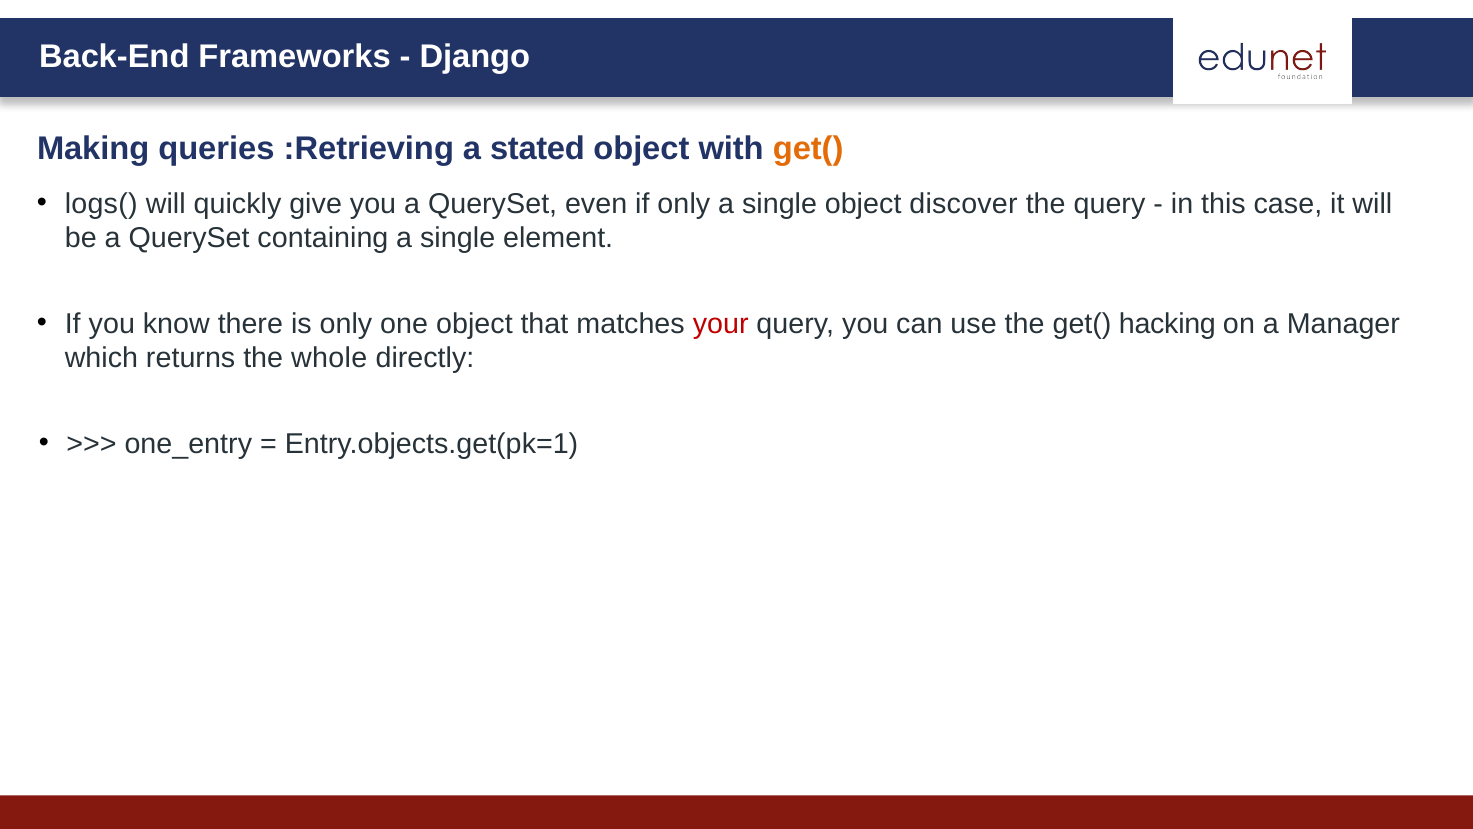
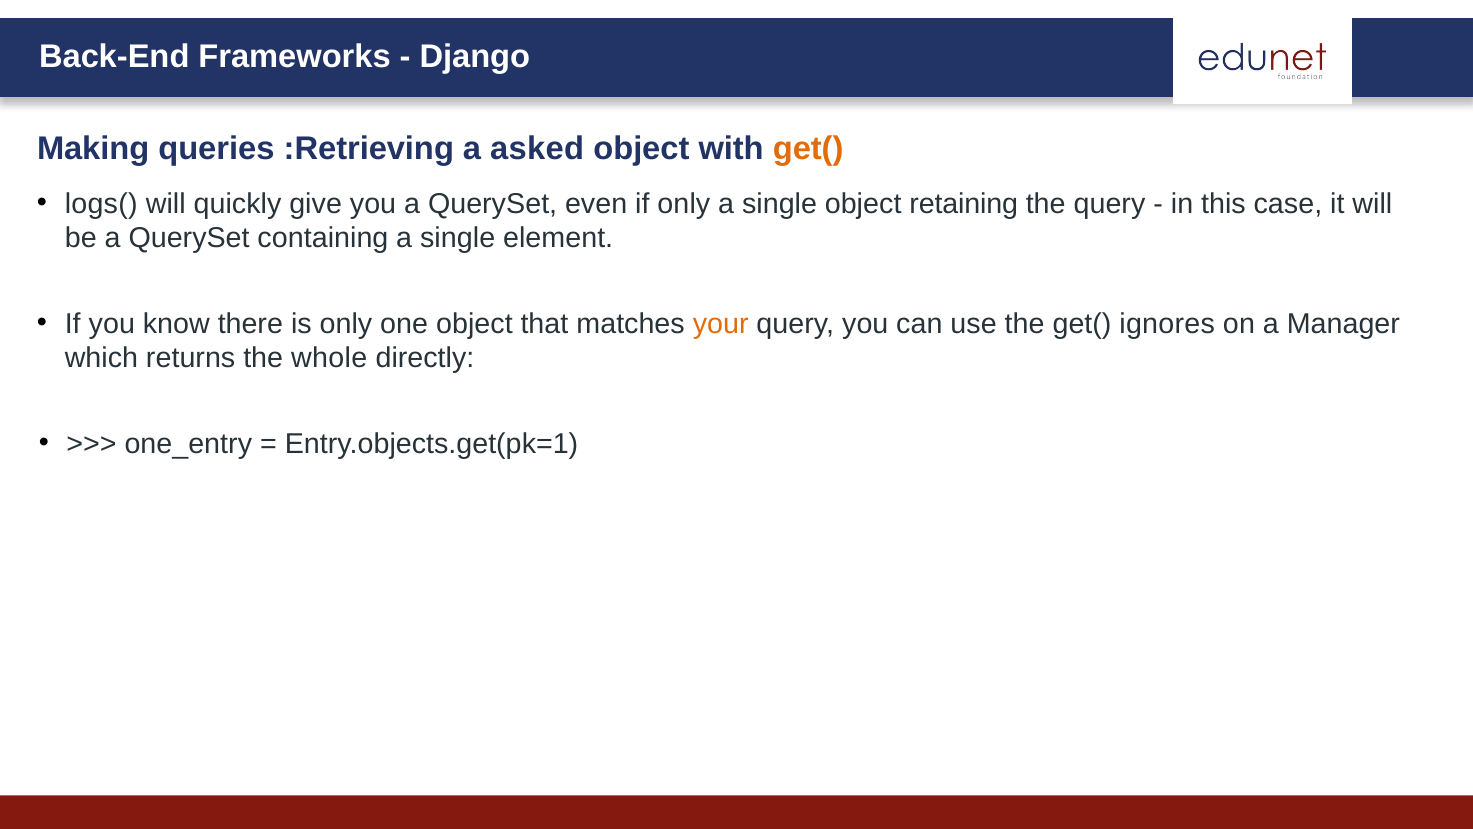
stated: stated -> asked
discover: discover -> retaining
your colour: red -> orange
hacking: hacking -> ignores
